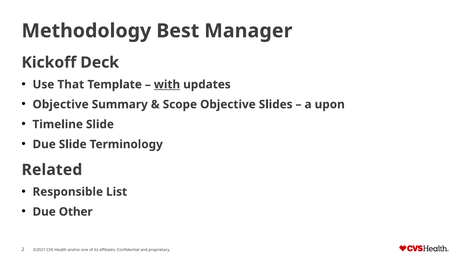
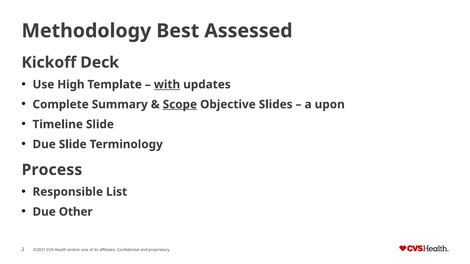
Manager: Manager -> Assessed
That: That -> High
Objective at (61, 105): Objective -> Complete
Scope underline: none -> present
Related: Related -> Process
